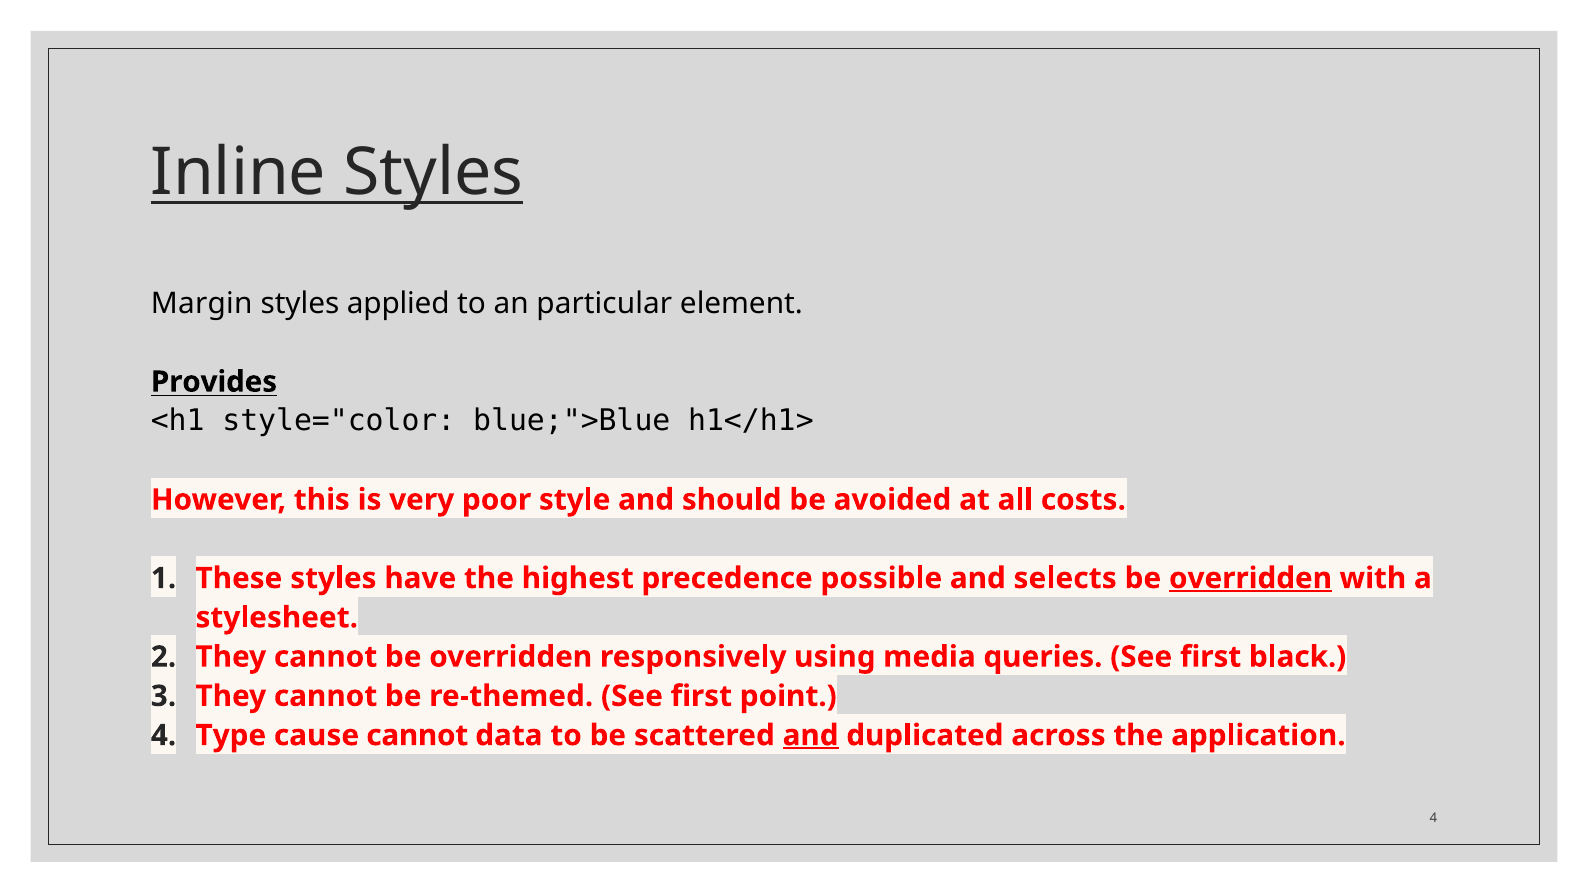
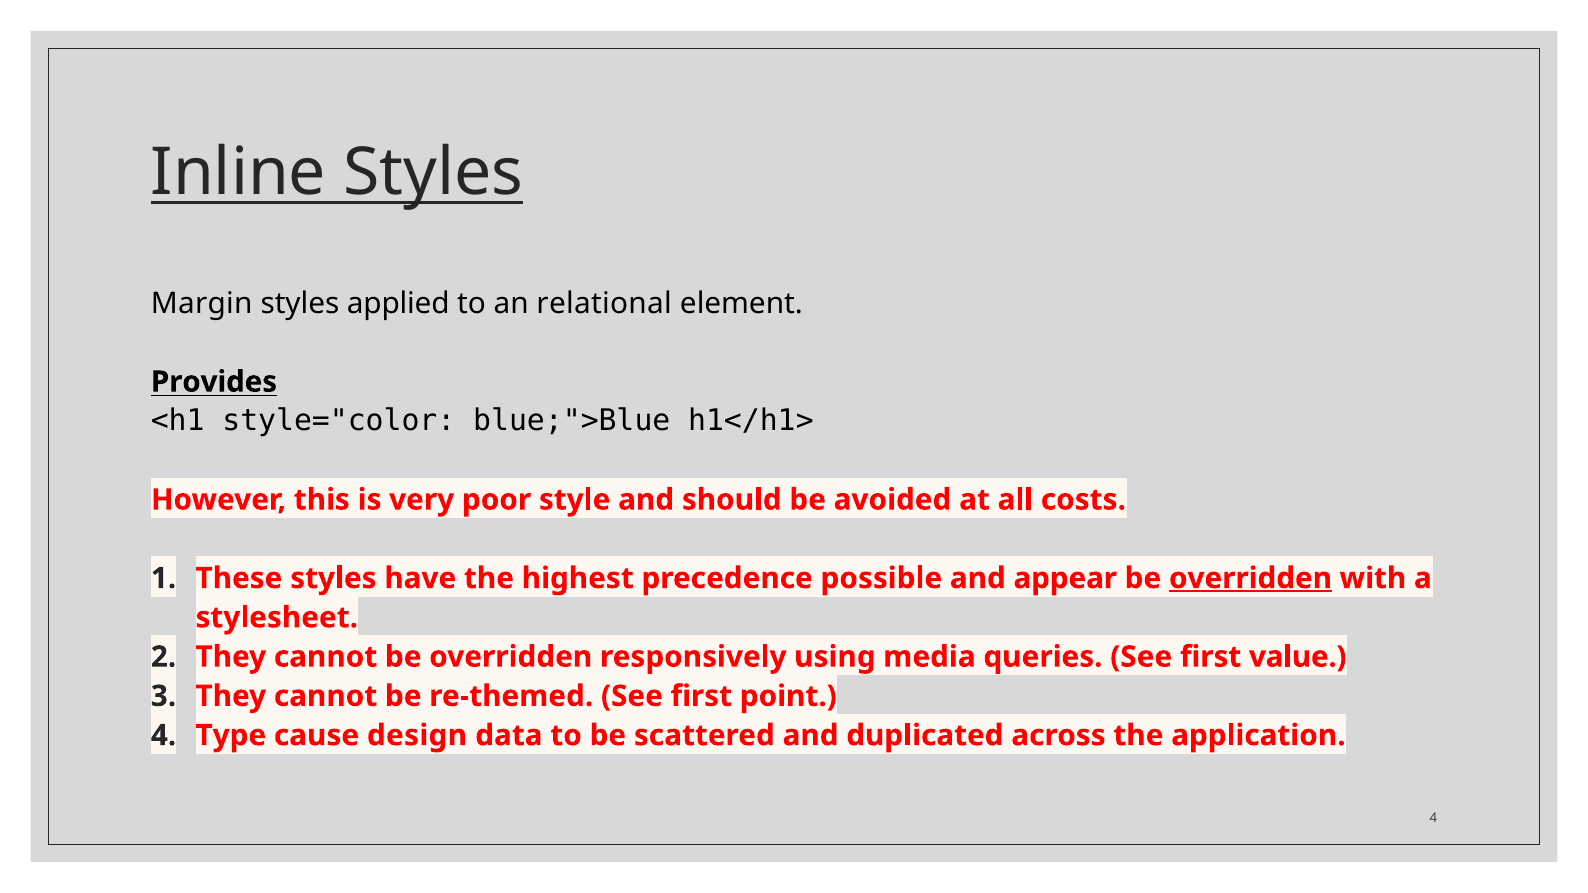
particular: particular -> relational
selects: selects -> appear
black: black -> value
cause cannot: cannot -> design
and at (811, 736) underline: present -> none
